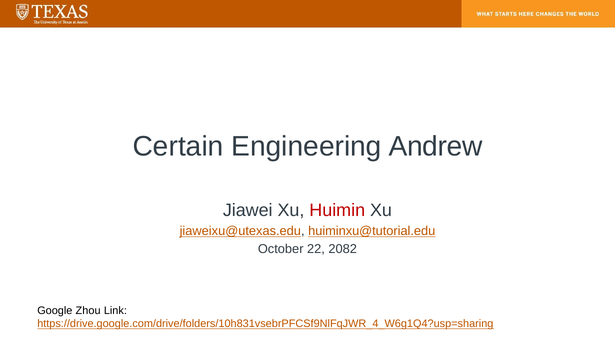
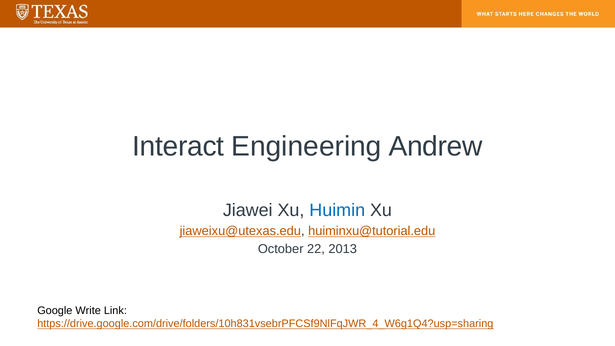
Certain: Certain -> Interact
Huimin colour: red -> blue
2082: 2082 -> 2013
Zhou: Zhou -> Write
